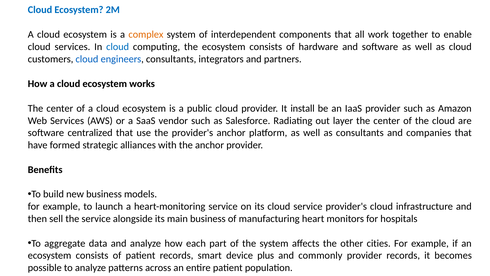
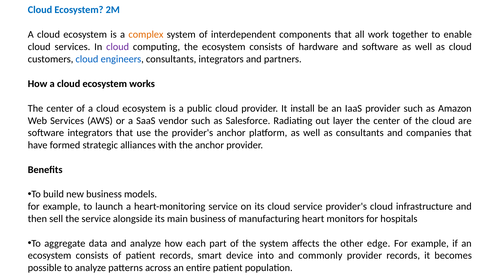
cloud at (118, 47) colour: blue -> purple
software centralized: centralized -> integrators
cities: cities -> edge
plus: plus -> into
